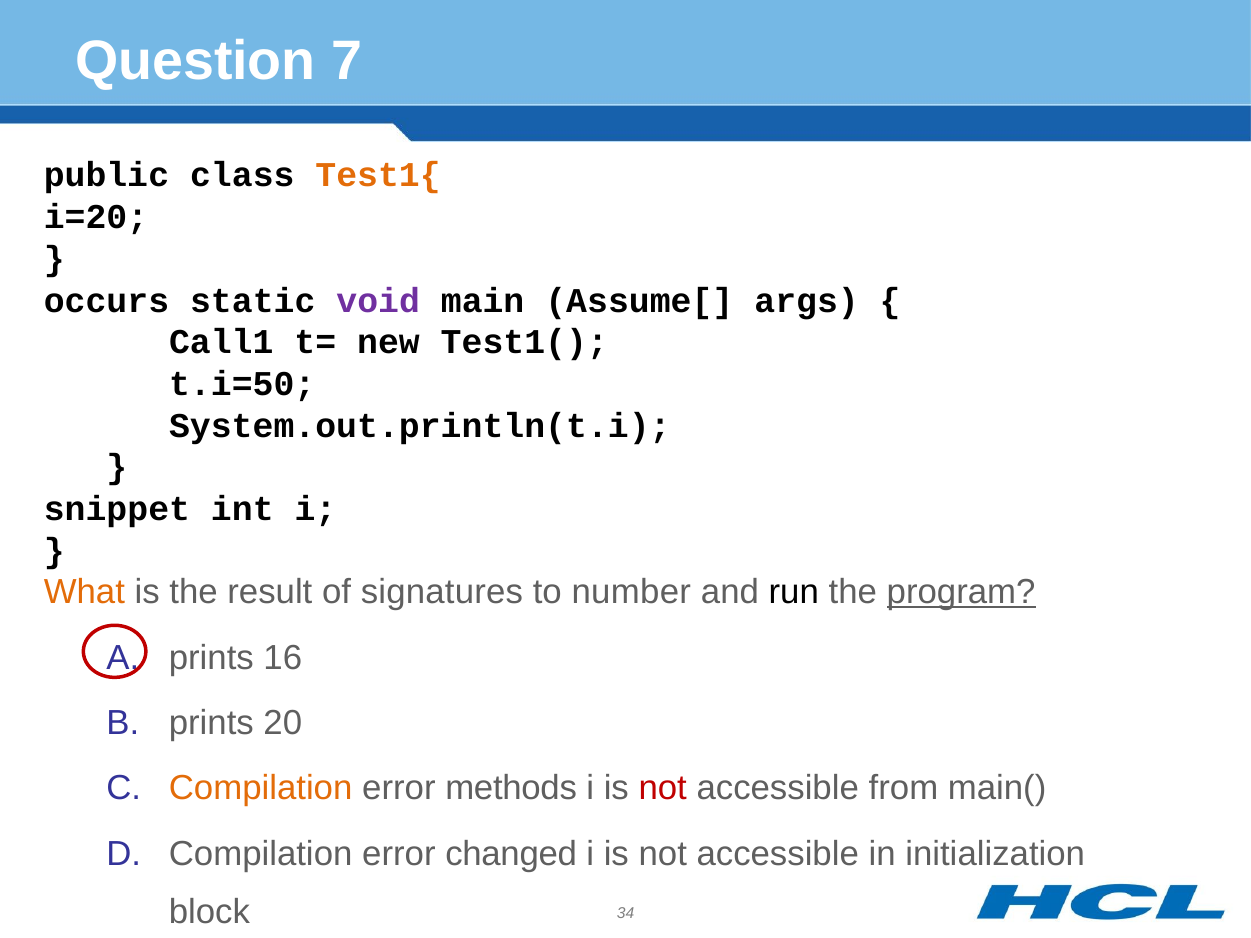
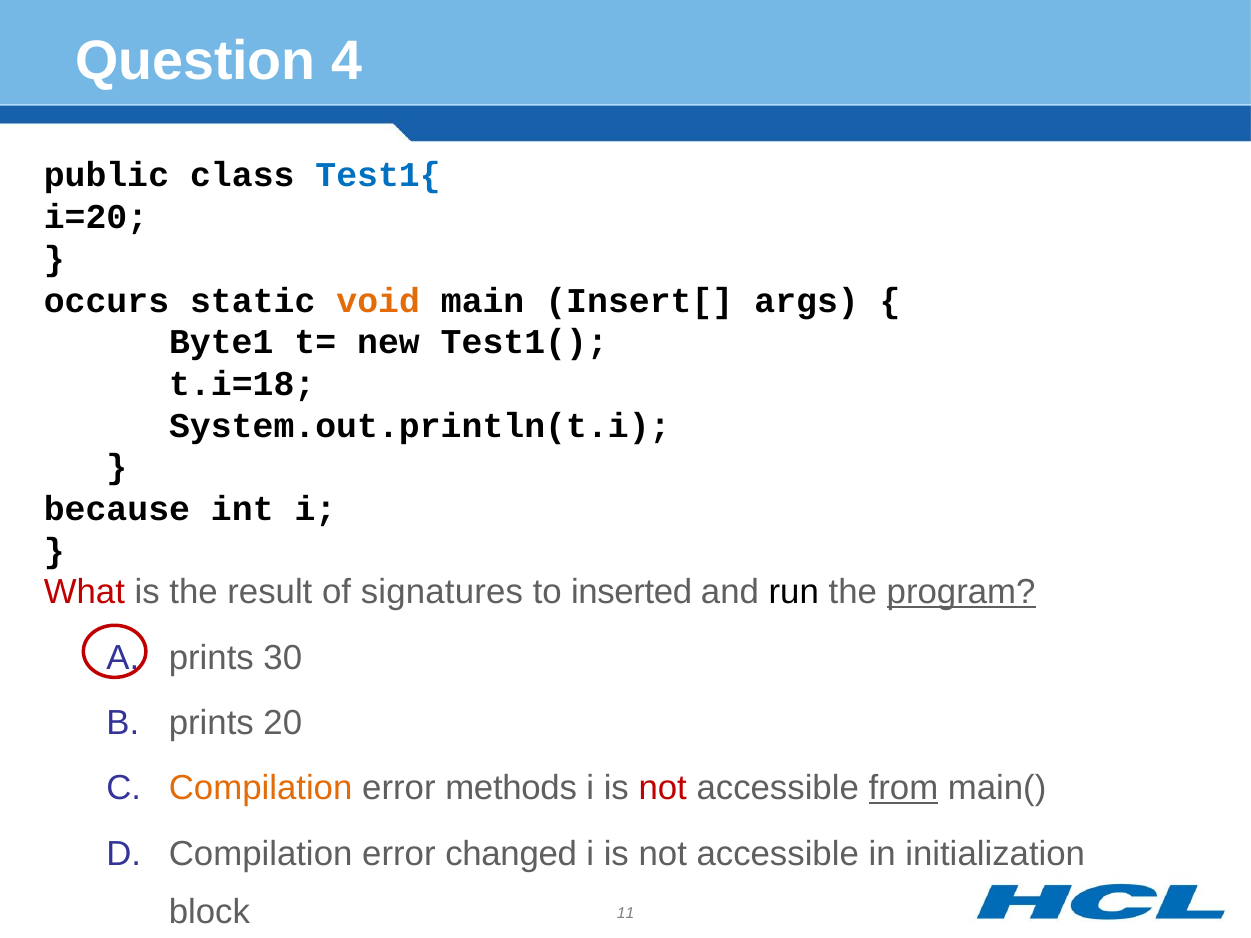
7: 7 -> 4
Test1{ colour: orange -> blue
void colour: purple -> orange
Assume[: Assume[ -> Insert[
Call1: Call1 -> Byte1
t.i=50: t.i=50 -> t.i=18
snippet: snippet -> because
What colour: orange -> red
number: number -> inserted
16: 16 -> 30
from underline: none -> present
34: 34 -> 11
